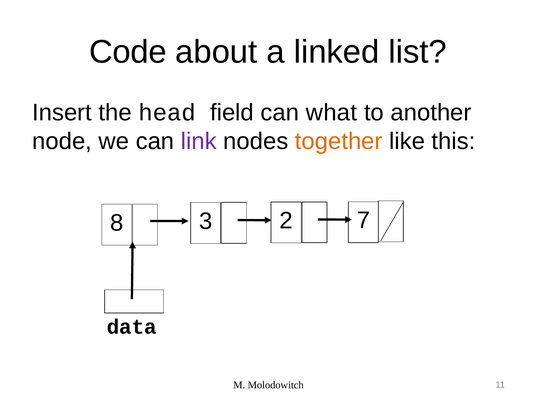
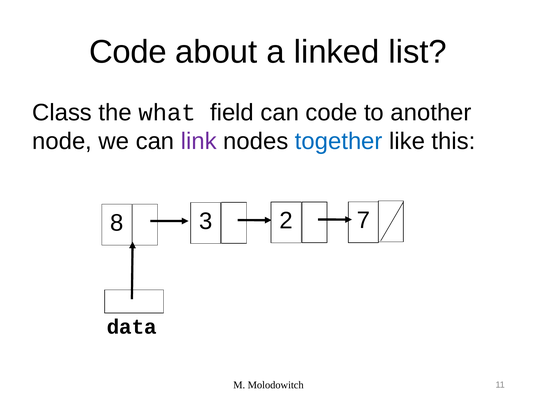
Insert: Insert -> Class
head: head -> what
can what: what -> code
together colour: orange -> blue
